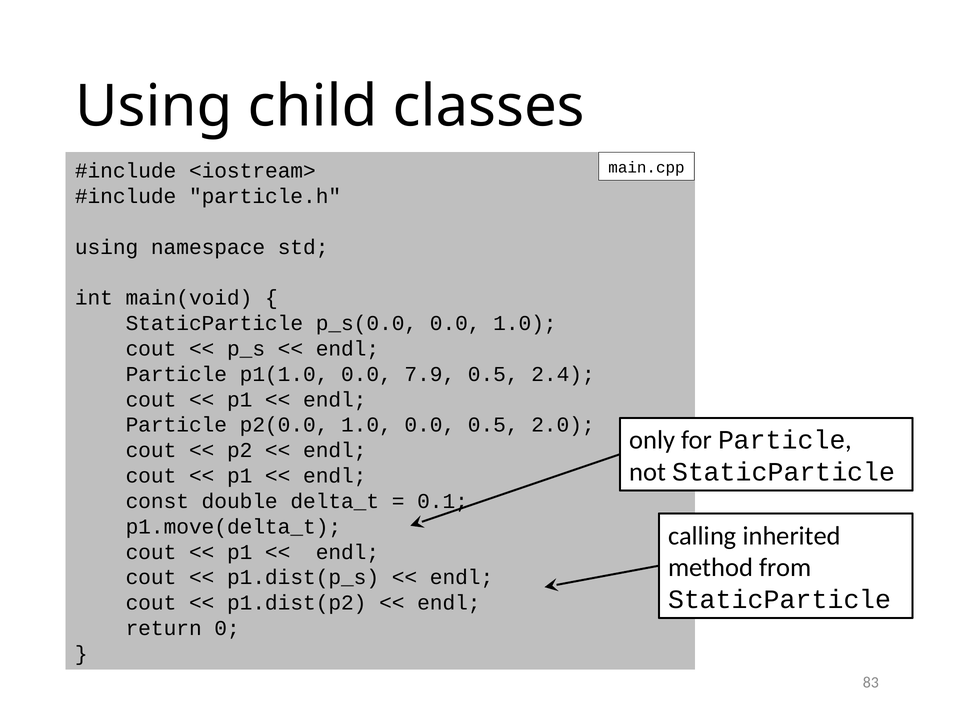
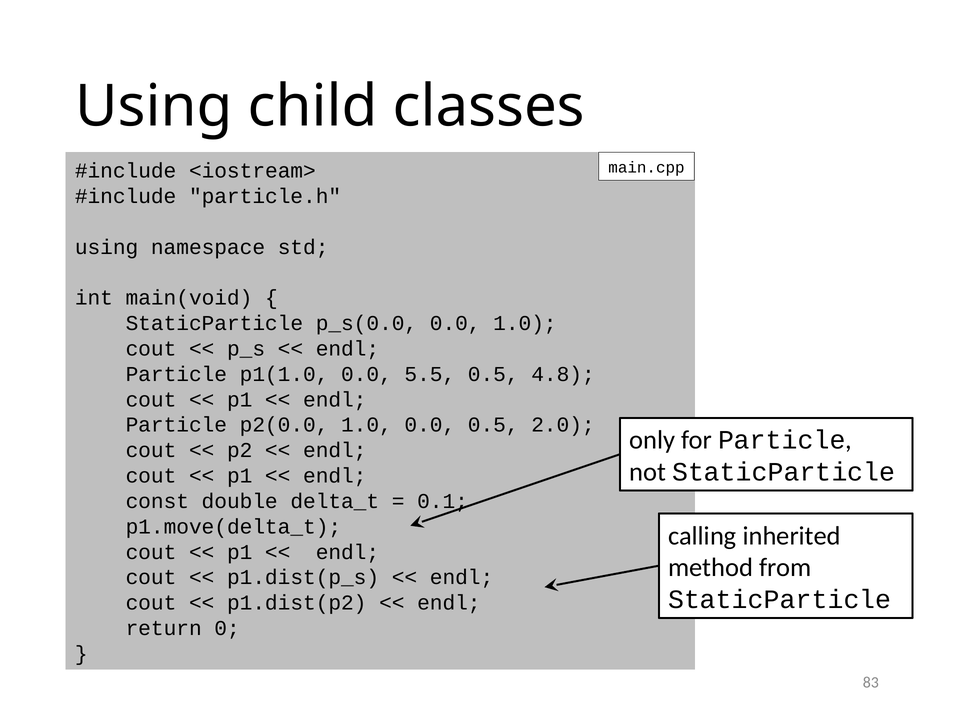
7.9: 7.9 -> 5.5
2.4: 2.4 -> 4.8
